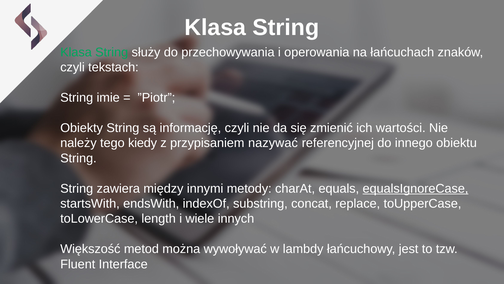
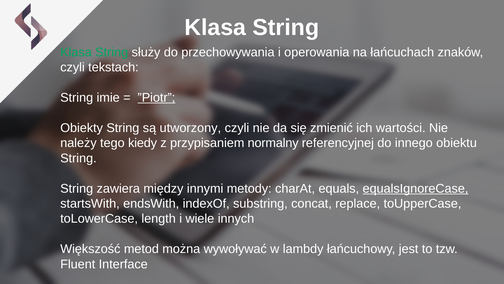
”Piotr underline: none -> present
informację: informację -> utworzony
nazywać: nazywać -> normalny
